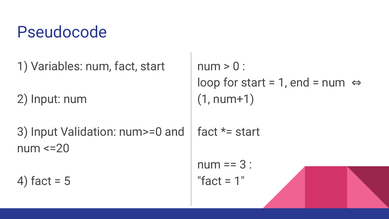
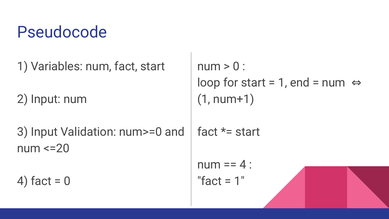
3 at (243, 165): 3 -> 4
5 at (67, 181): 5 -> 0
